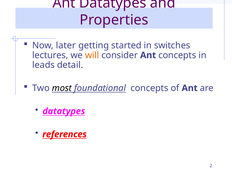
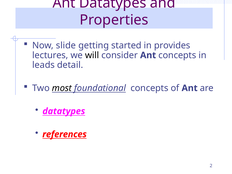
later: later -> slide
switches: switches -> provides
will colour: orange -> black
